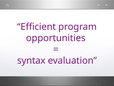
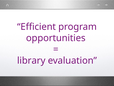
syntax: syntax -> library
